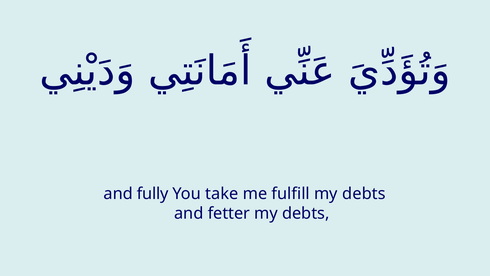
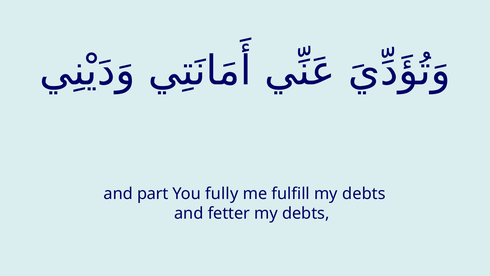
fully: fully -> part
take: take -> fully
